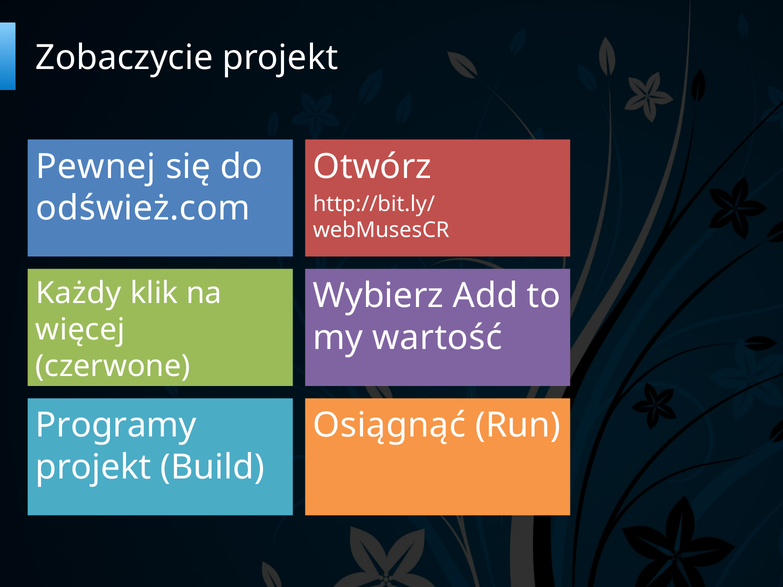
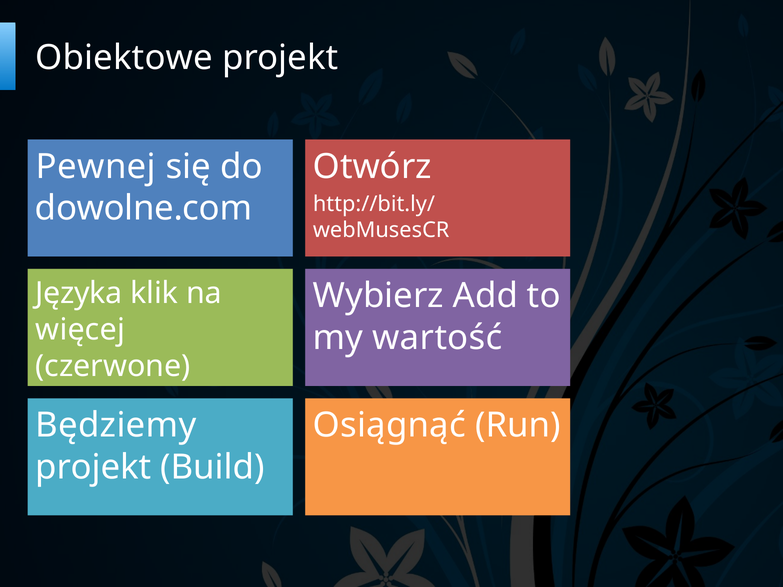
Zobaczycie: Zobaczycie -> Obiektowe
odśwież.com: odśwież.com -> dowolne.com
Każdy: Każdy -> Języka
Programy: Programy -> Będziemy
